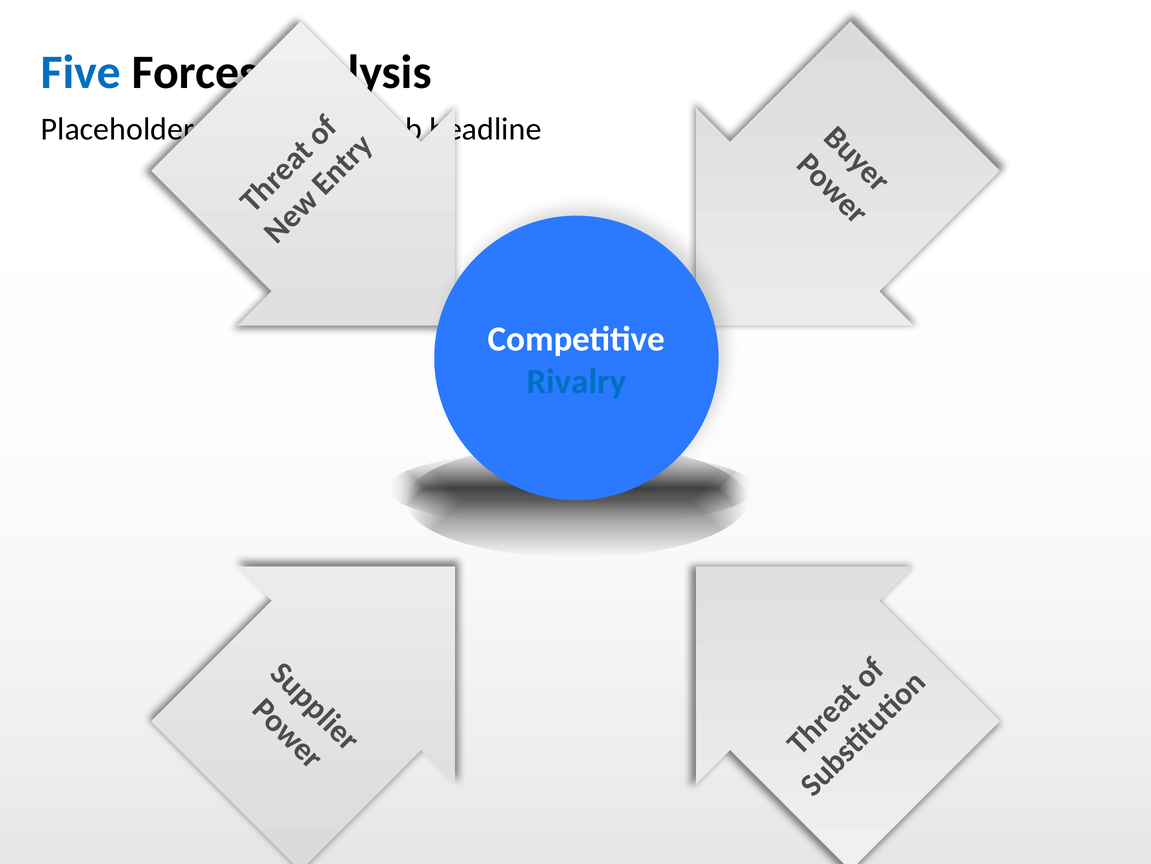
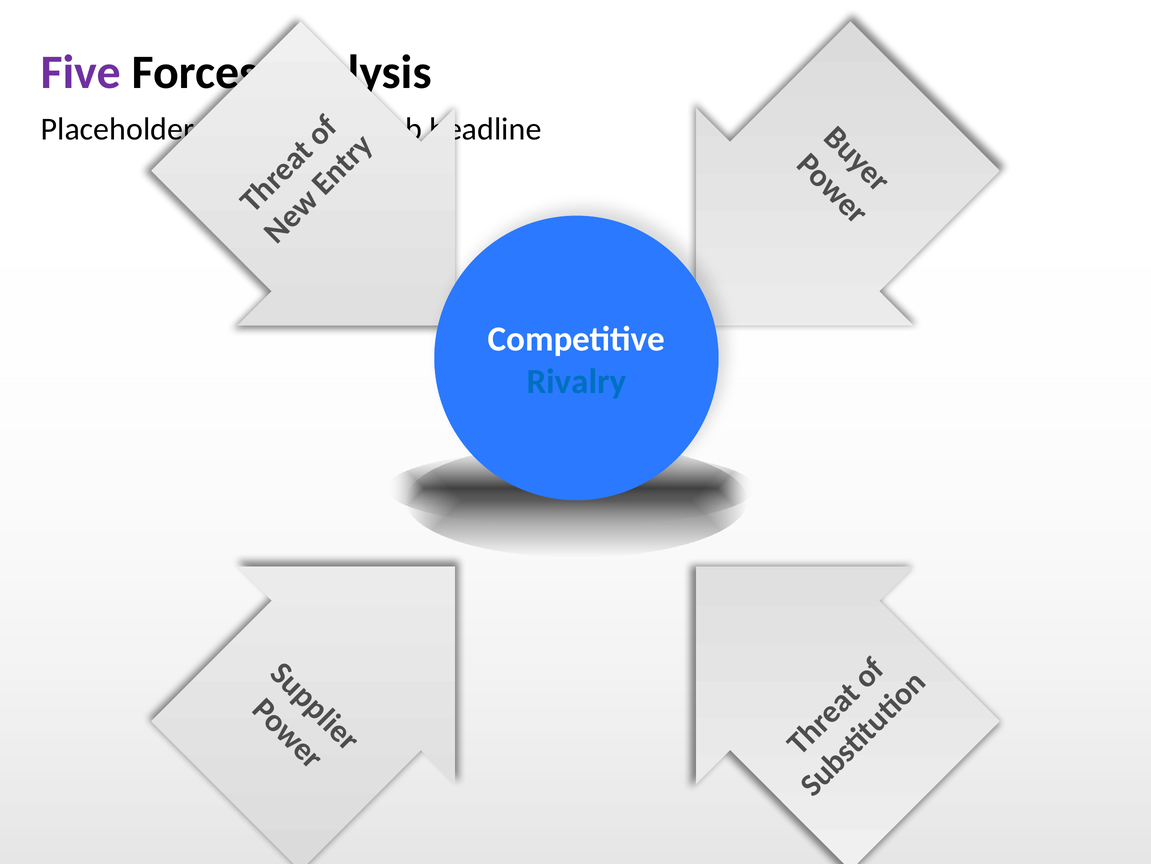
Five colour: blue -> purple
